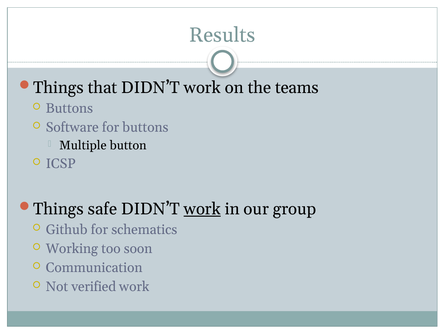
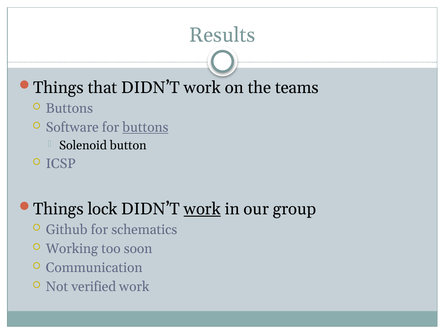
buttons at (145, 127) underline: none -> present
Multiple: Multiple -> Solenoid
safe: safe -> lock
